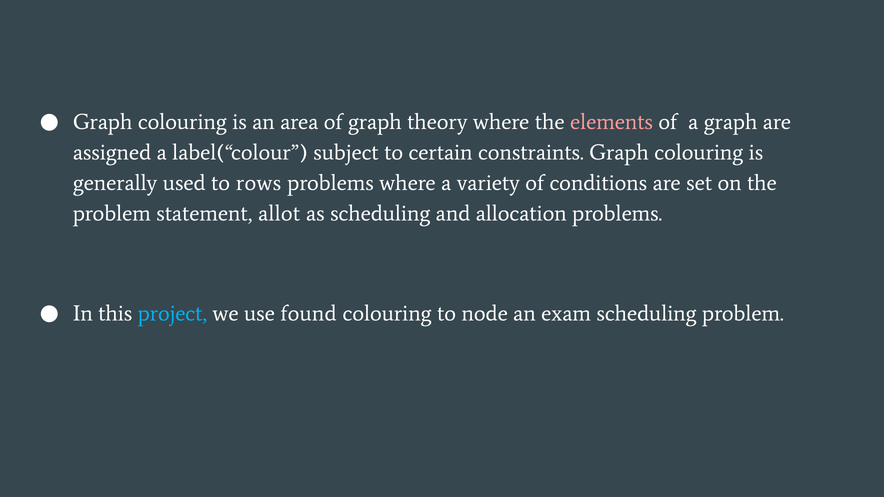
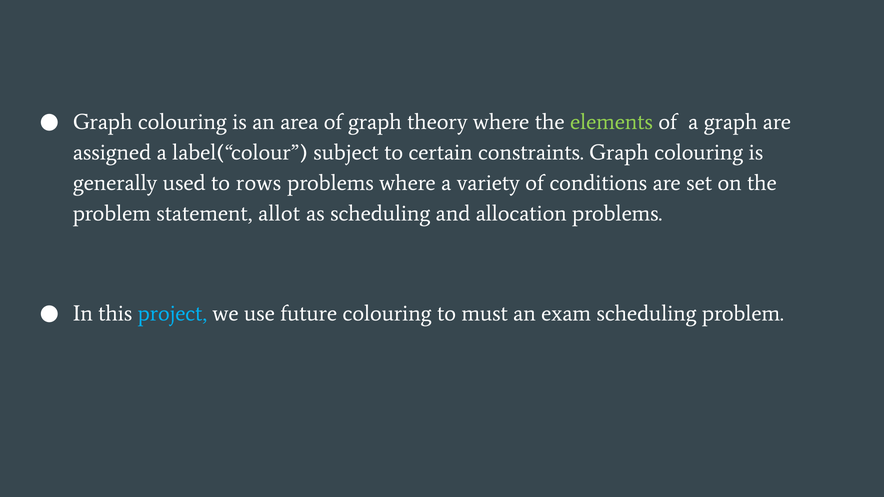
elements colour: pink -> light green
found: found -> future
node: node -> must
